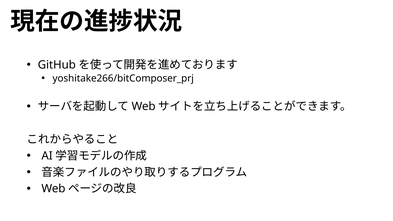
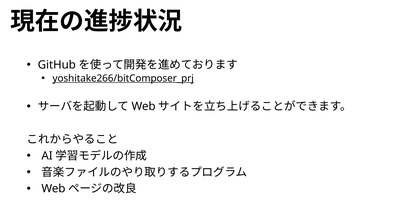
yoshitake266/bitComposer_prj underline: none -> present
